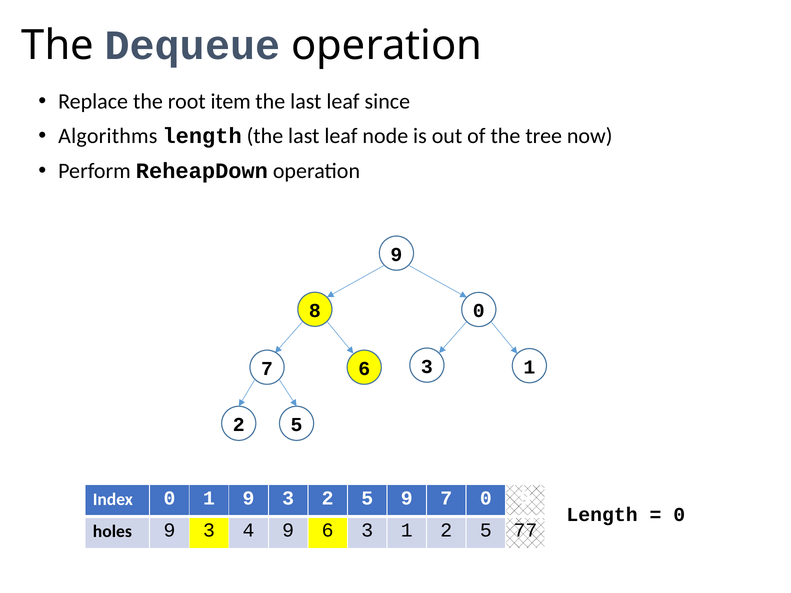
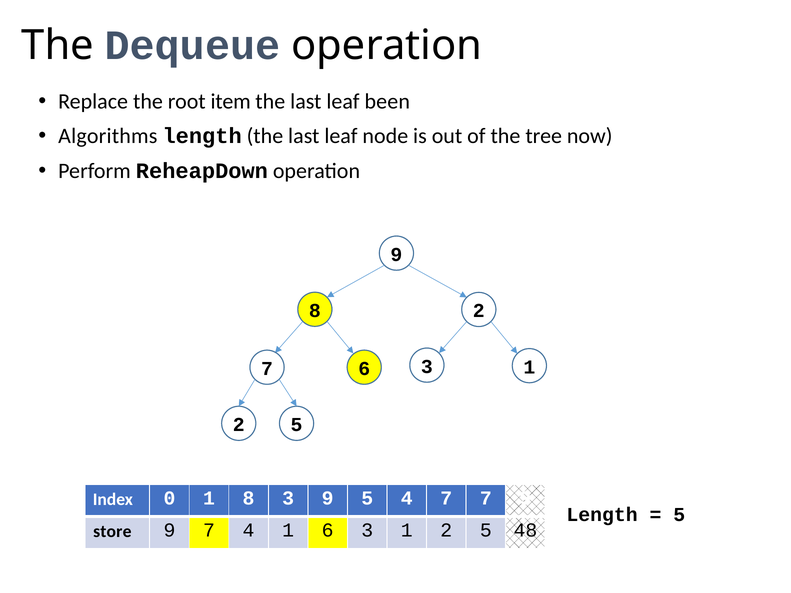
since: since -> been
8 0: 0 -> 2
1 9: 9 -> 8
3 2: 2 -> 9
5 9: 9 -> 4
7 0: 0 -> 7
0 at (679, 515): 0 -> 5
holes: holes -> store
3 at (209, 531): 3 -> 7
4 9: 9 -> 1
77: 77 -> 48
